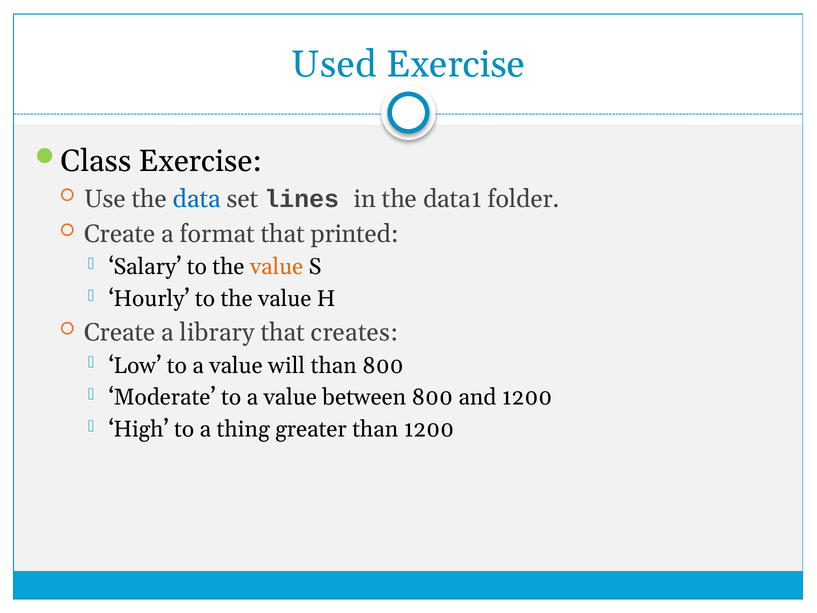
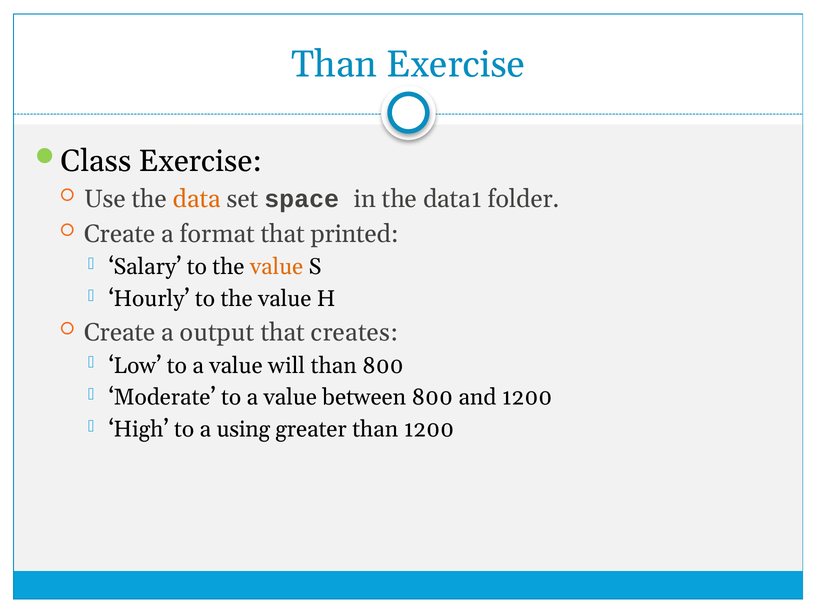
Used at (334, 64): Used -> Than
data colour: blue -> orange
lines: lines -> space
library: library -> output
thing: thing -> using
